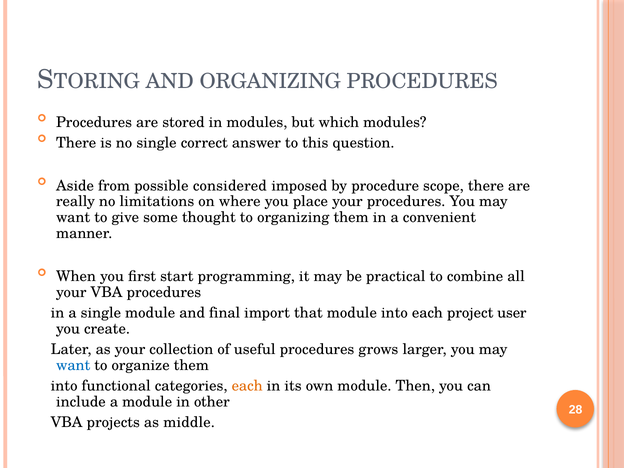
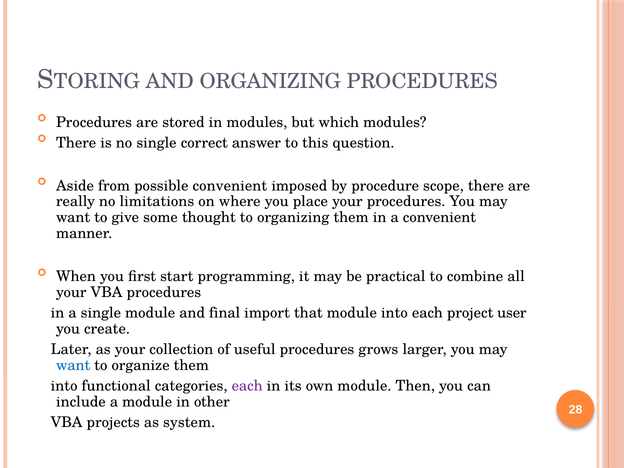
possible considered: considered -> convenient
each at (247, 386) colour: orange -> purple
middle: middle -> system
